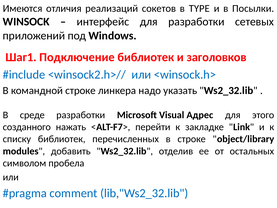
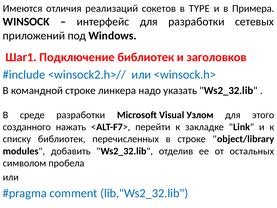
Посылки: Посылки -> Примера
Адрес: Адрес -> Узлом
